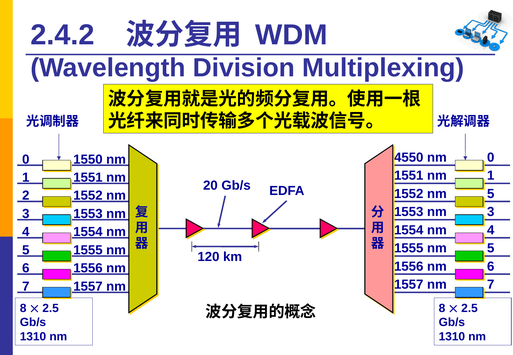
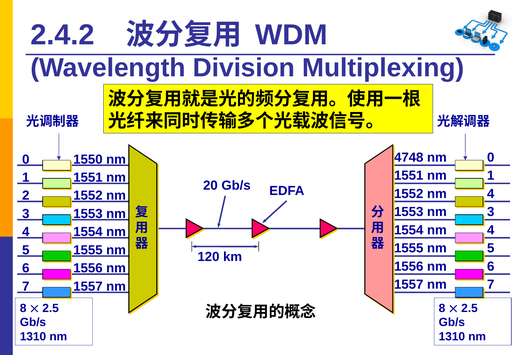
4550: 4550 -> 4748
1552 nm 5: 5 -> 4
